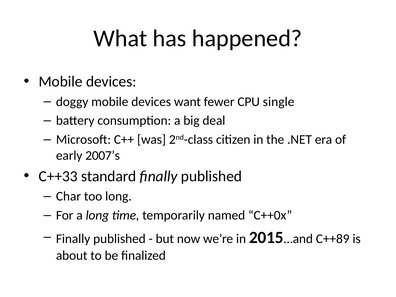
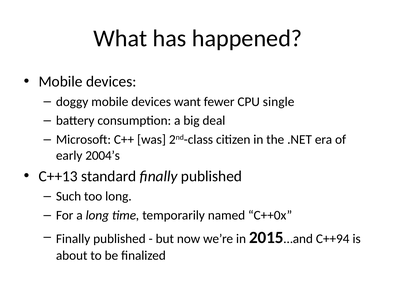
2007’s: 2007’s -> 2004’s
C++33: C++33 -> C++13
Char: Char -> Such
C++89: C++89 -> C++94
